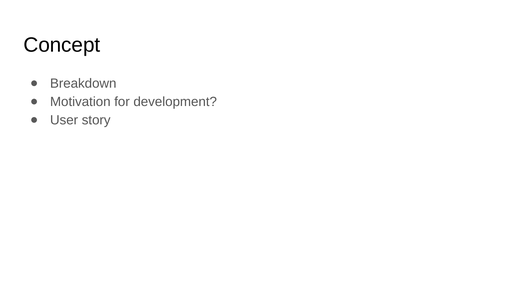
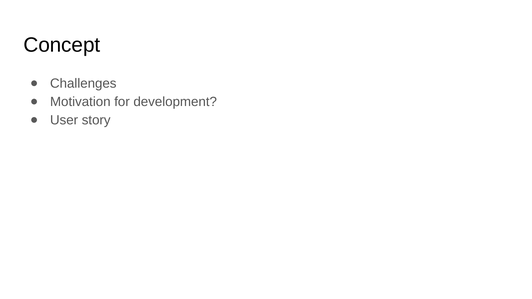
Breakdown: Breakdown -> Challenges
